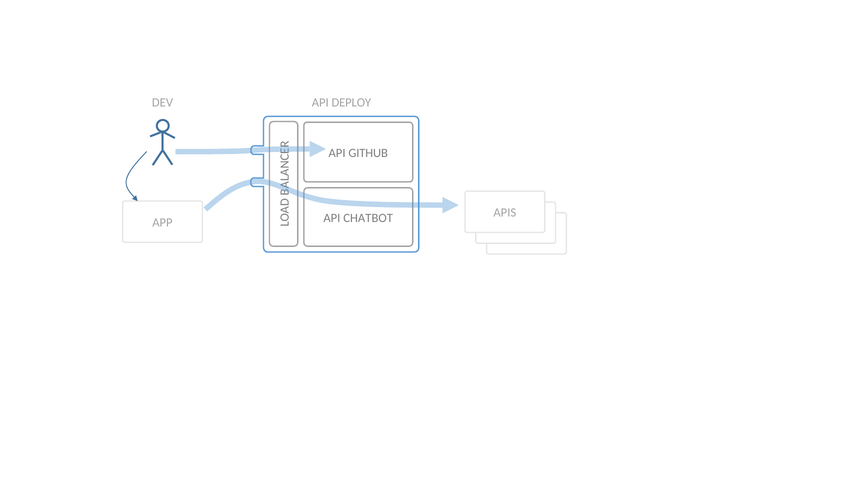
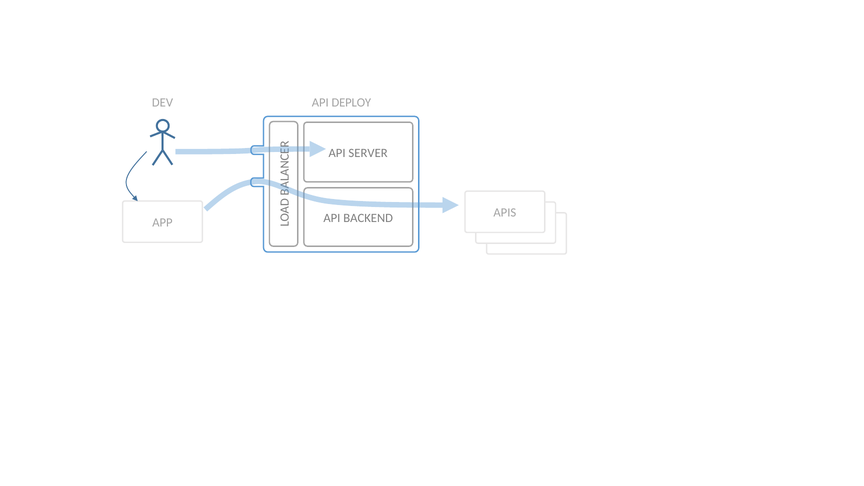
GITHUB: GITHUB -> SERVER
API CHATBOT: CHATBOT -> BACKEND
